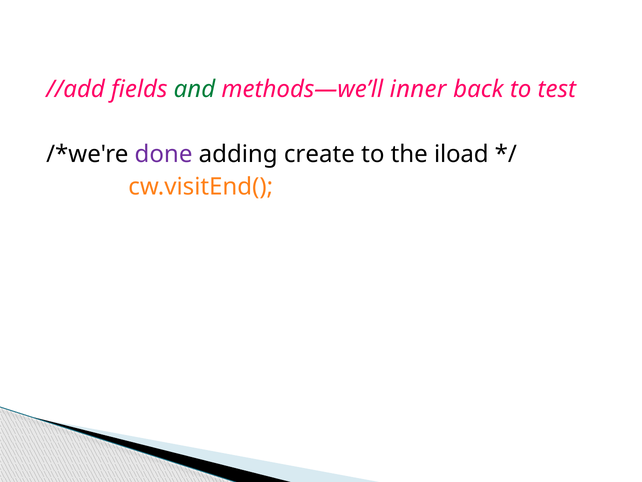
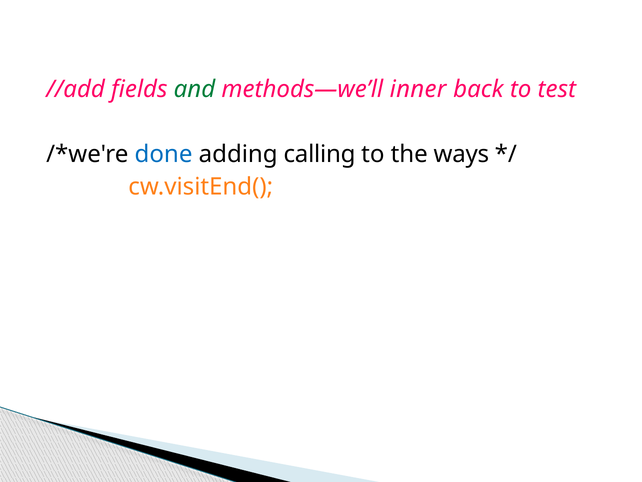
done colour: purple -> blue
create: create -> calling
iload: iload -> ways
